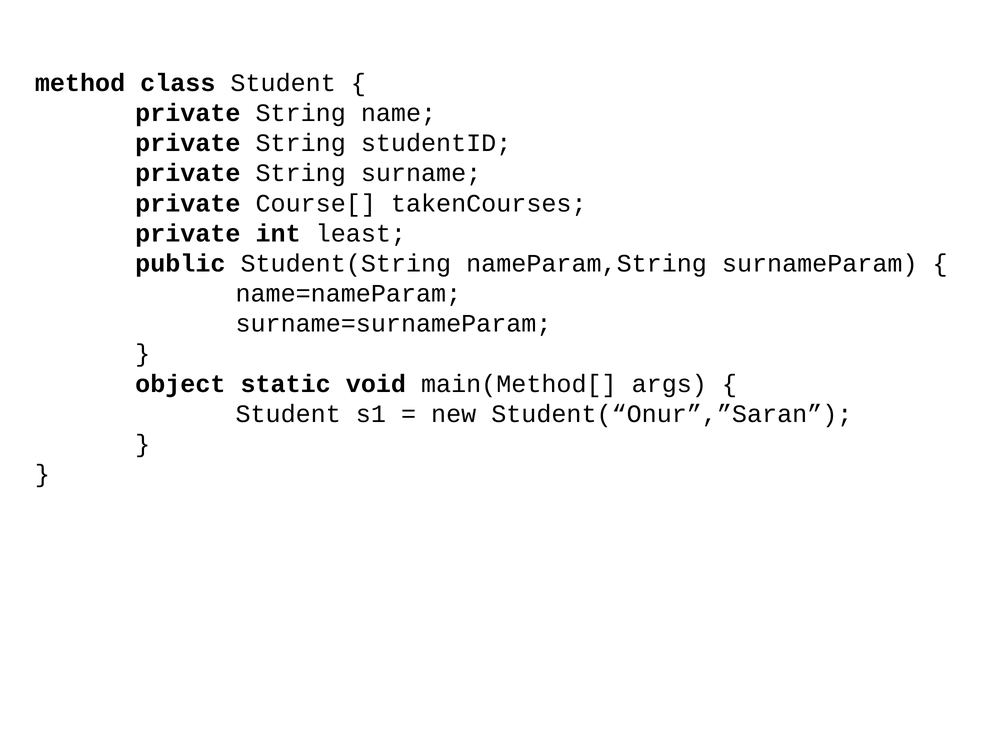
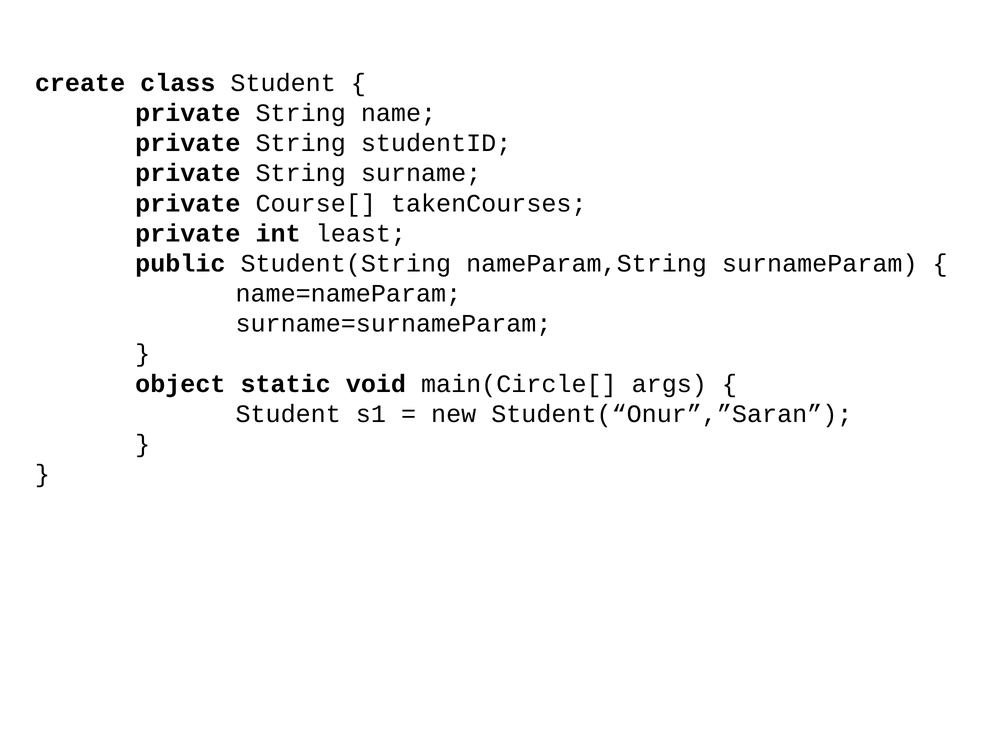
method: method -> create
main(Method[: main(Method[ -> main(Circle[
